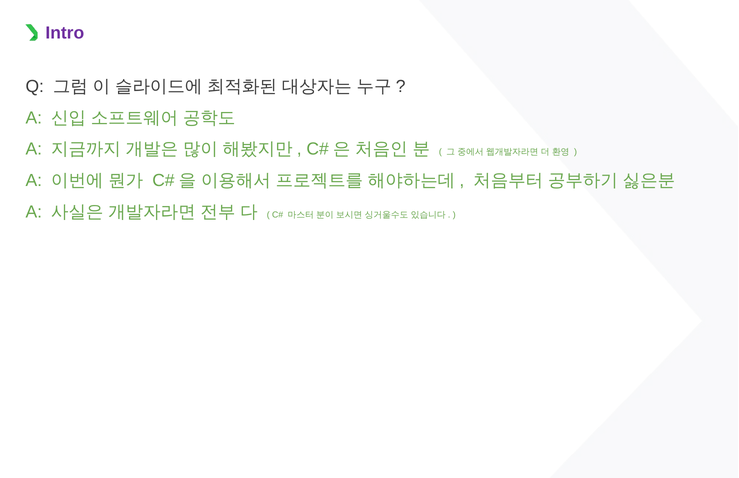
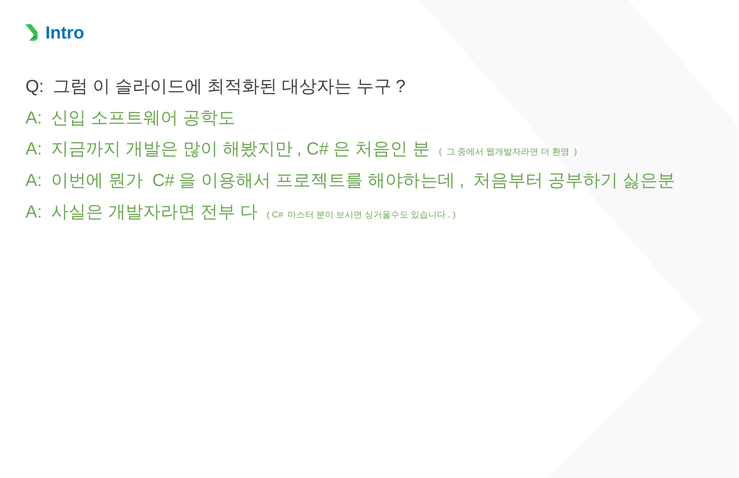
Intro colour: purple -> blue
